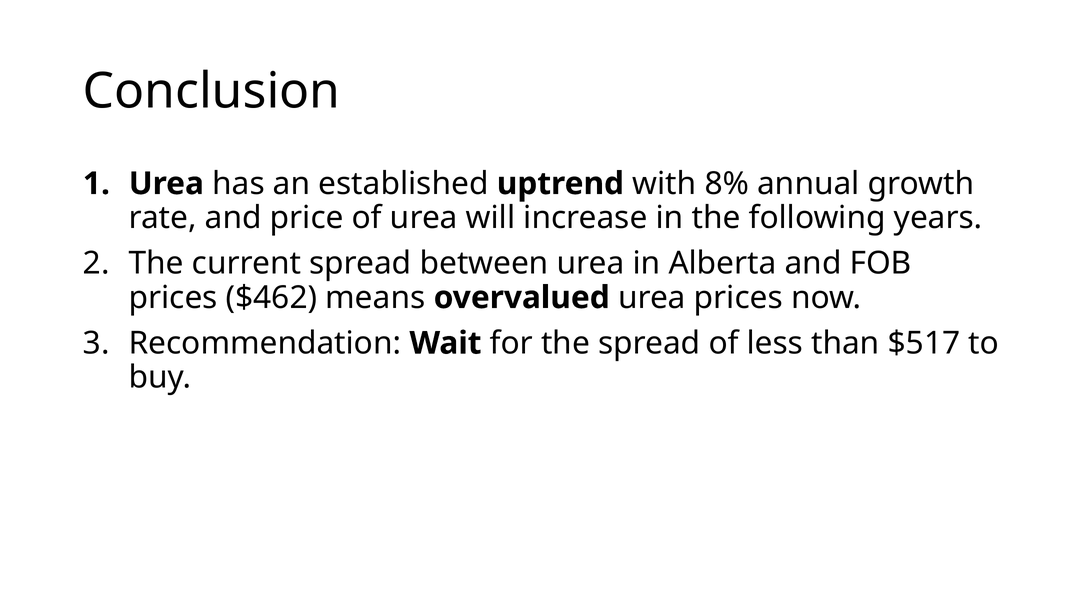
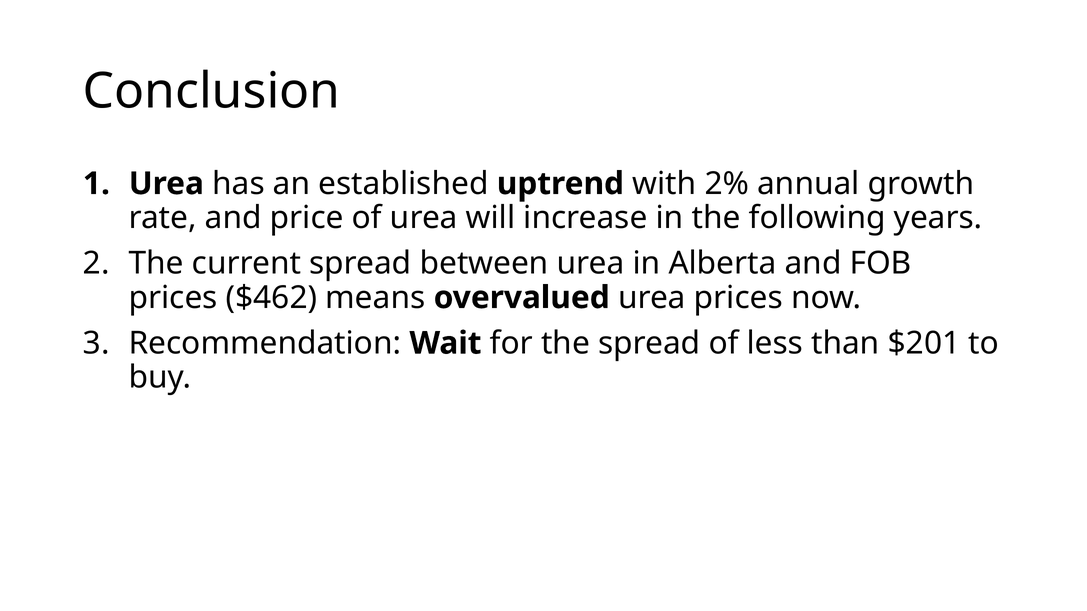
8%: 8% -> 2%
$517: $517 -> $201
